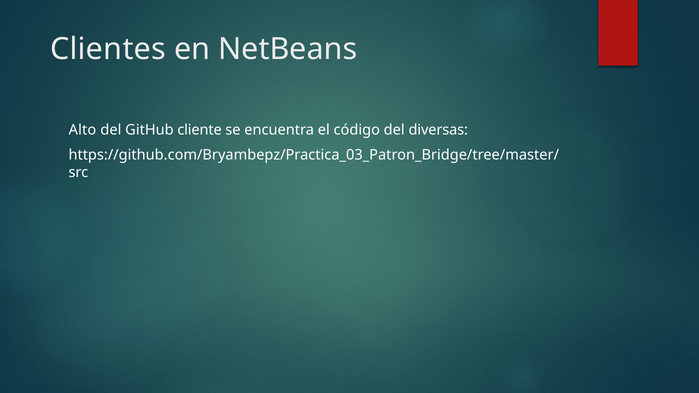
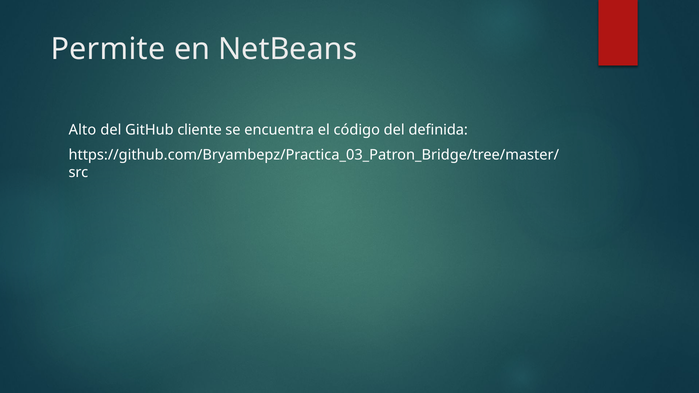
Clientes: Clientes -> Permite
diversas: diversas -> definida
